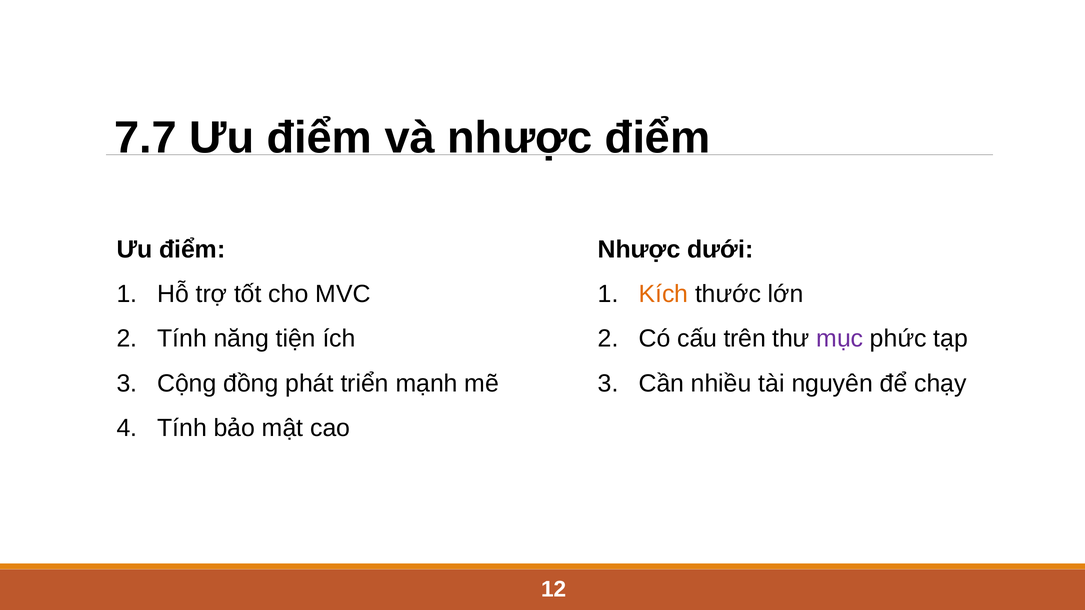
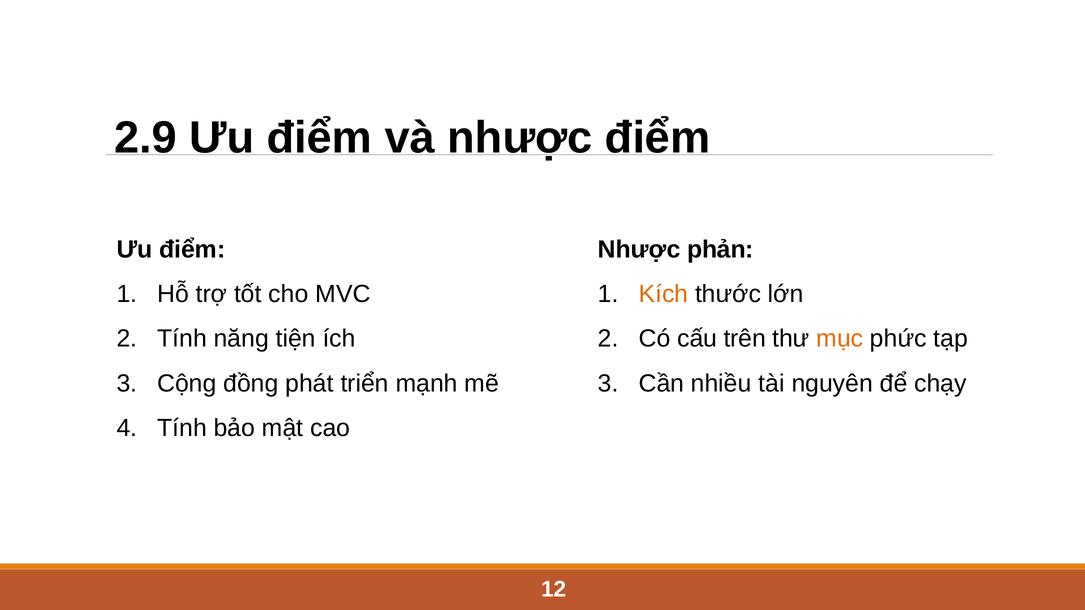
7.7: 7.7 -> 2.9
dưới: dưới -> phản
mục colour: purple -> orange
